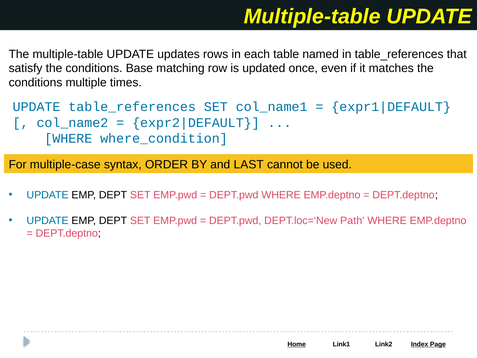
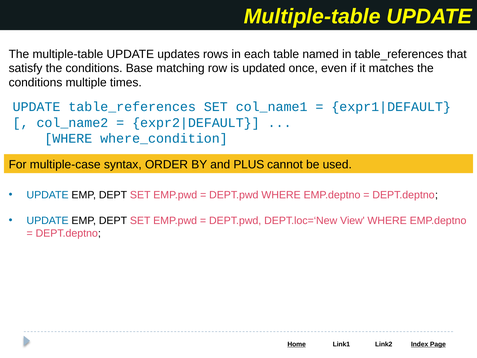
LAST: LAST -> PLUS
Path: Path -> View
